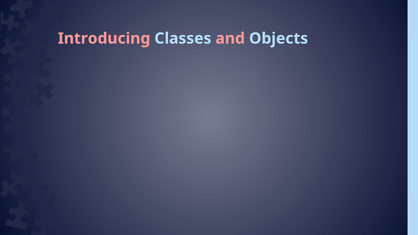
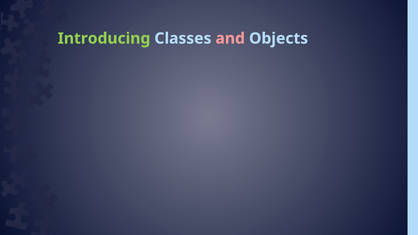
Introducing colour: pink -> light green
